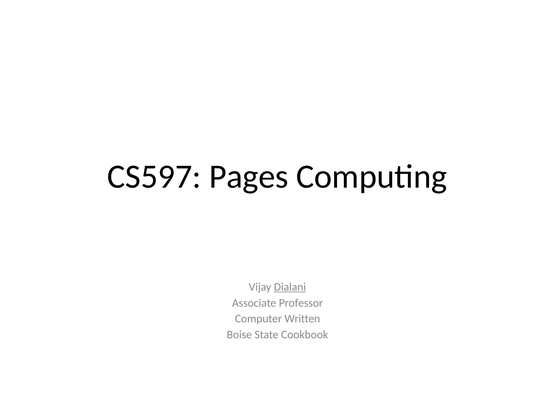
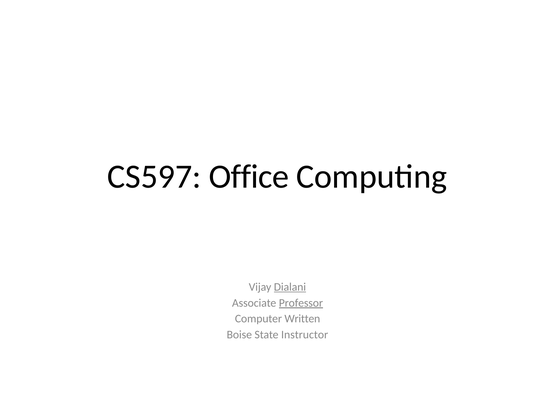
Pages: Pages -> Office
Professor underline: none -> present
Cookbook: Cookbook -> Instructor
